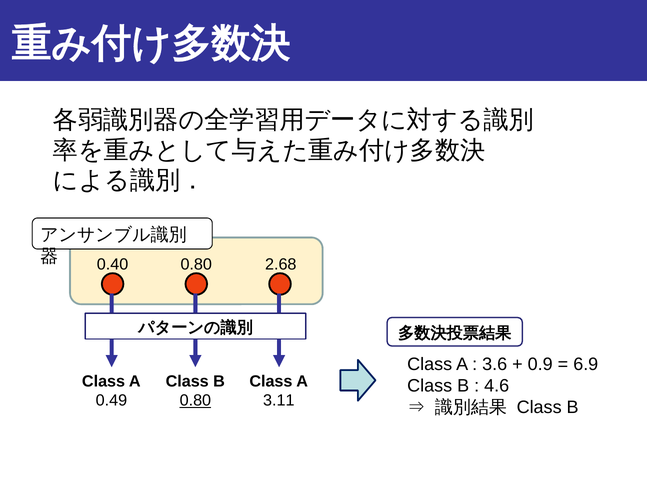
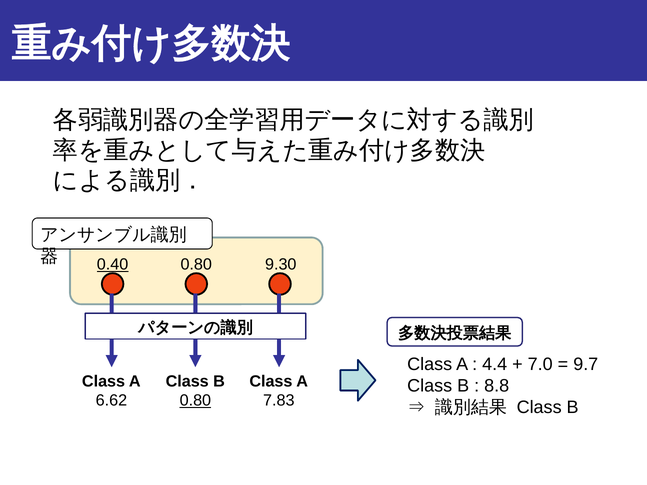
0.40 underline: none -> present
2.68: 2.68 -> 9.30
3.6: 3.6 -> 4.4
0.9: 0.9 -> 7.0
6.9: 6.9 -> 9.7
4.6: 4.6 -> 8.8
0.49: 0.49 -> 6.62
3.11: 3.11 -> 7.83
